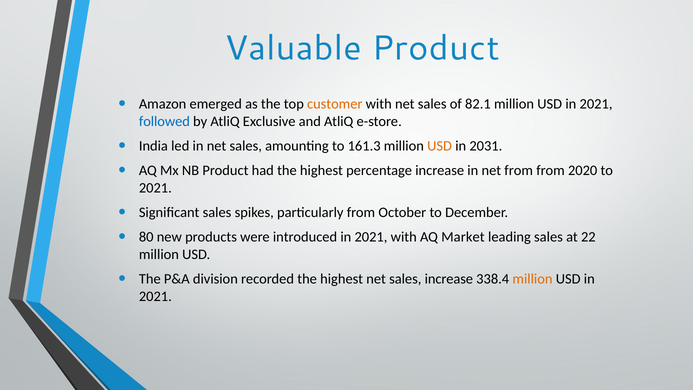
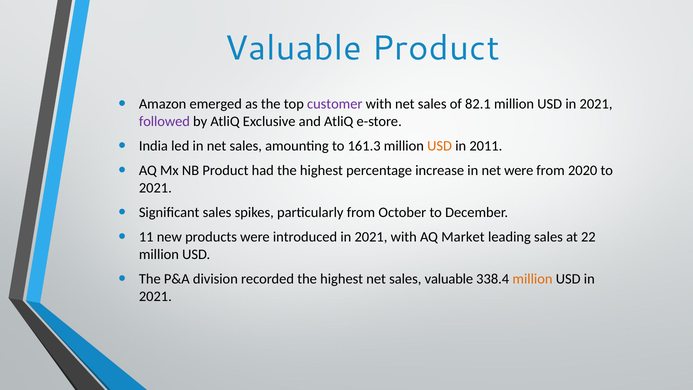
customer colour: orange -> purple
followed colour: blue -> purple
2031: 2031 -> 2011
net from: from -> were
80: 80 -> 11
sales increase: increase -> valuable
